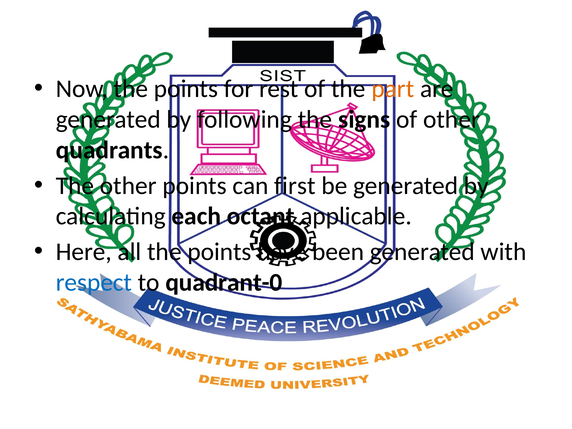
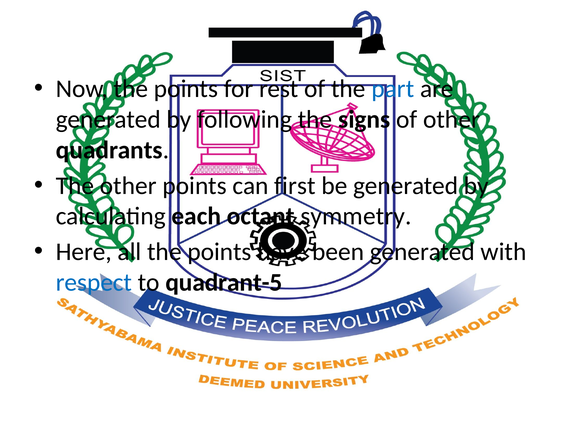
part colour: orange -> blue
applicable: applicable -> symmetry
quadrant-0: quadrant-0 -> quadrant-5
